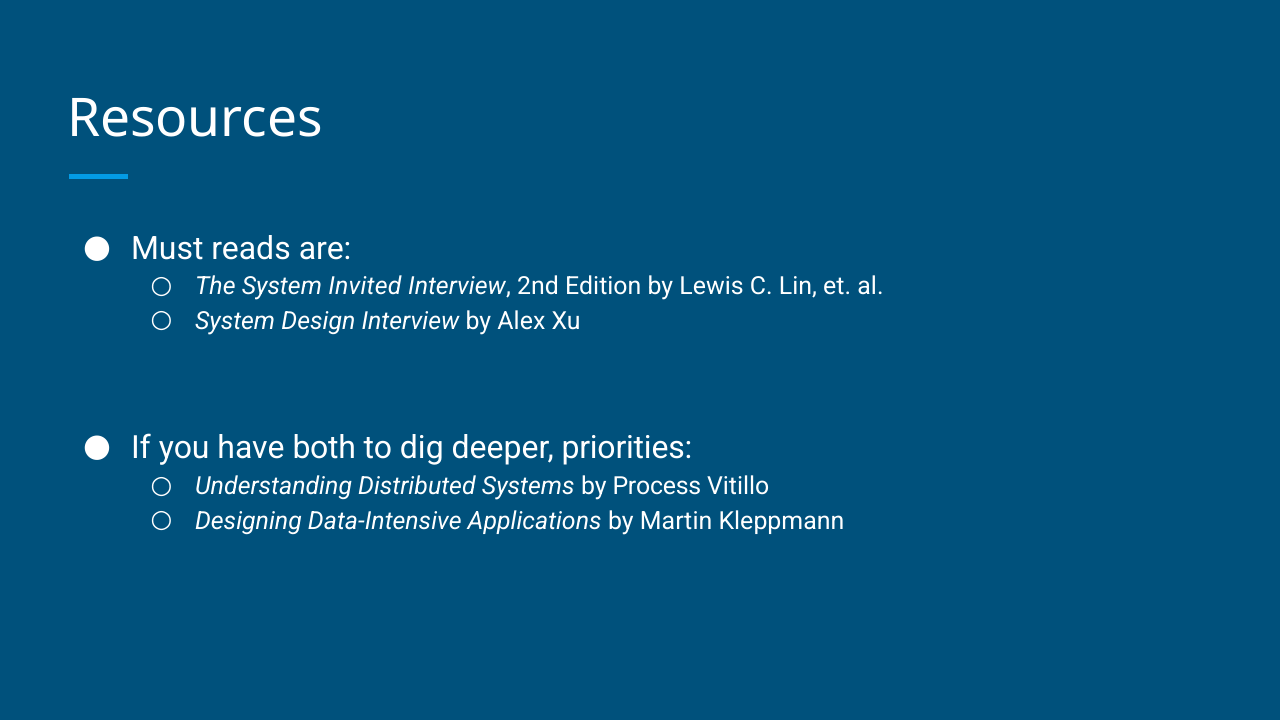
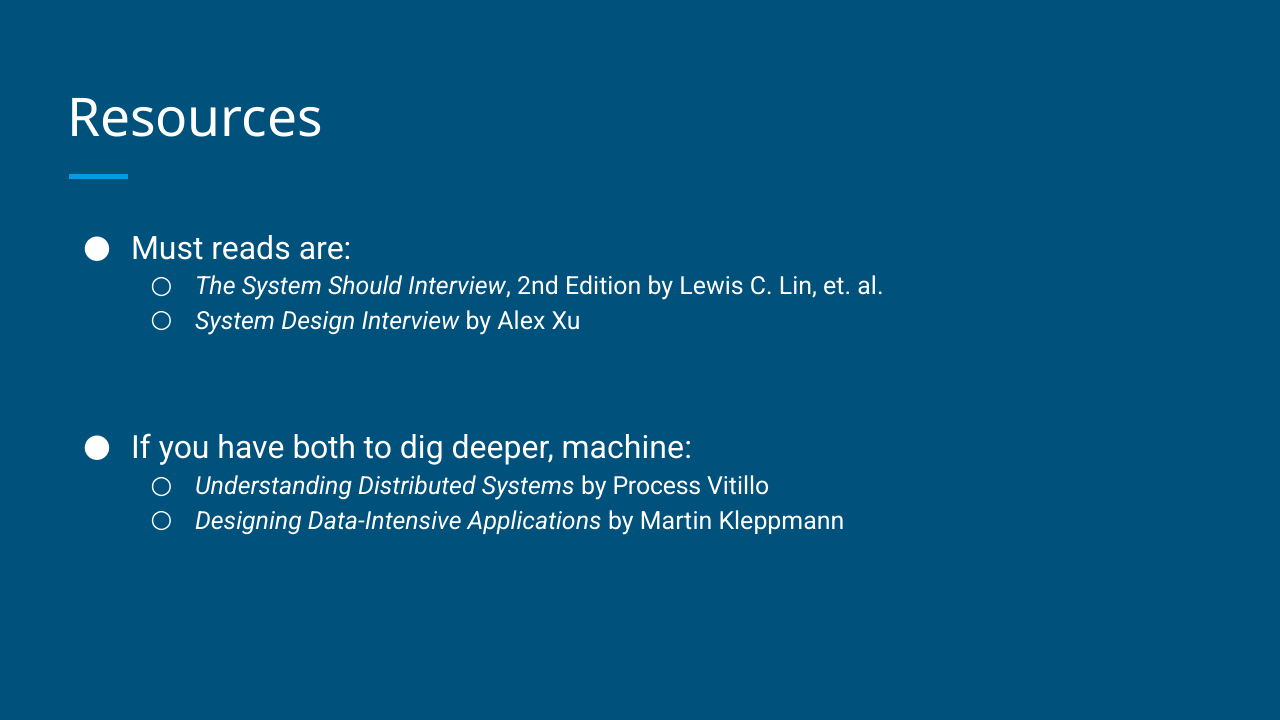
Invited: Invited -> Should
priorities: priorities -> machine
